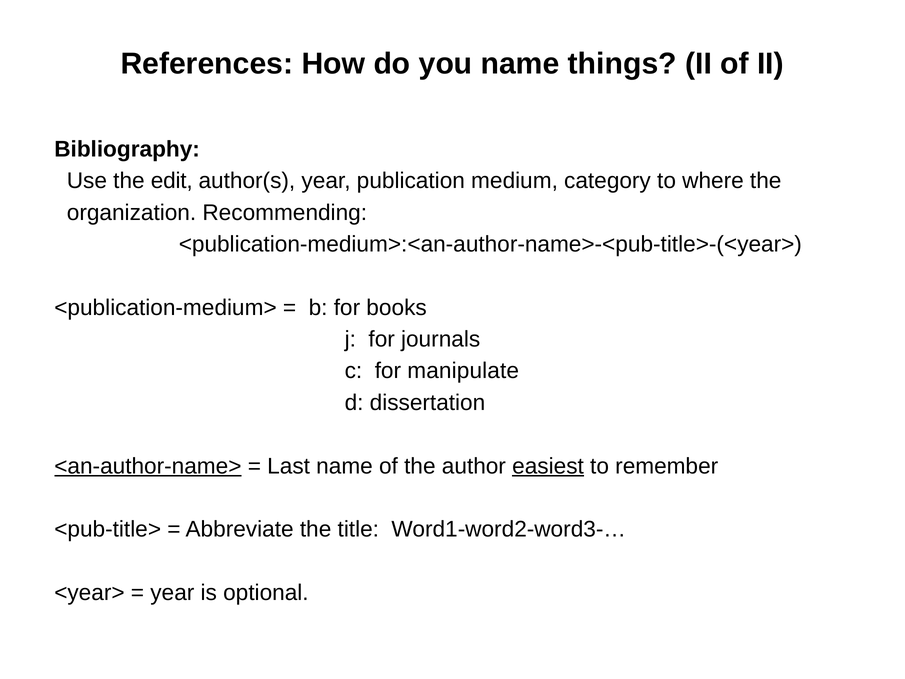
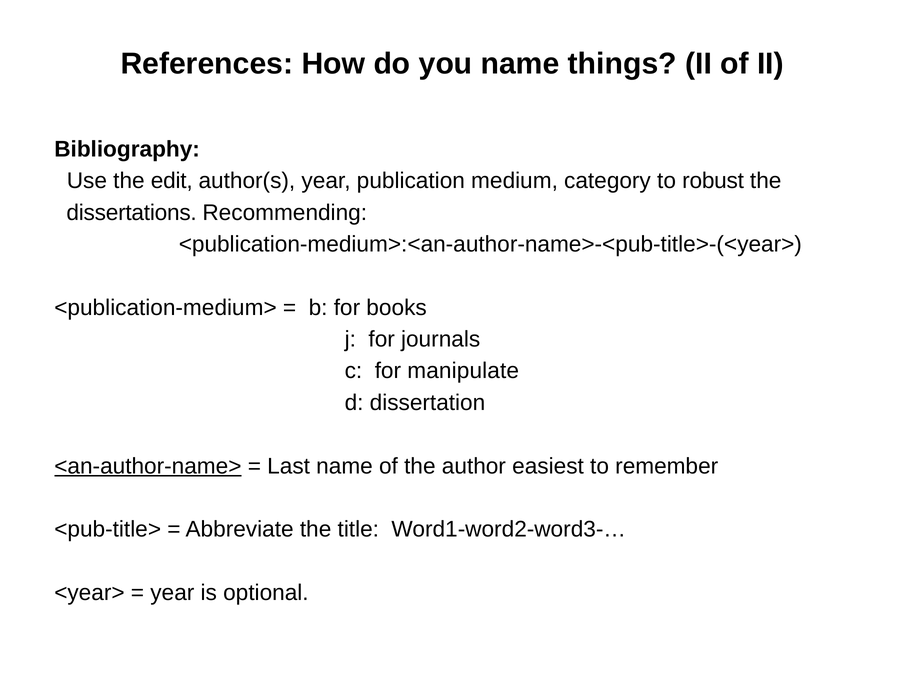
where: where -> robust
organization: organization -> dissertations
easiest underline: present -> none
